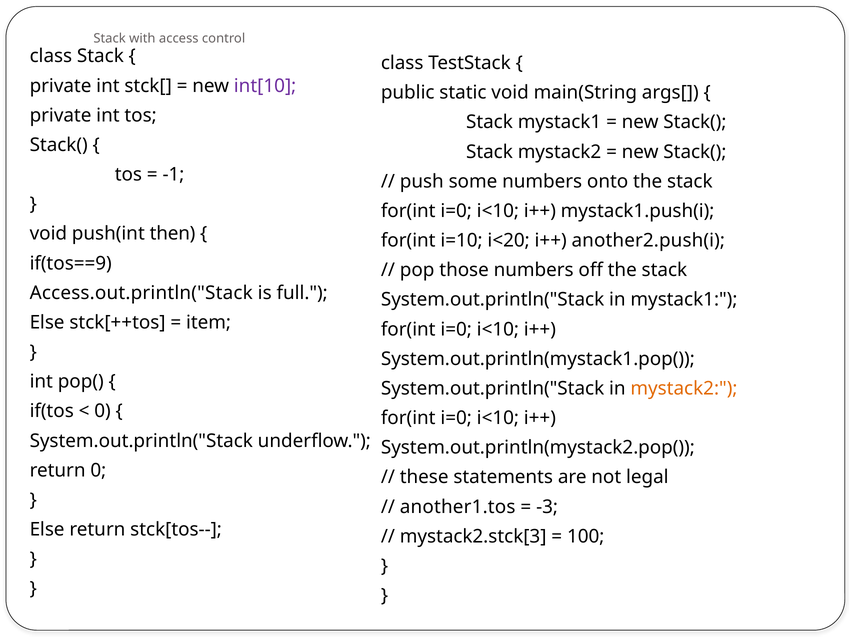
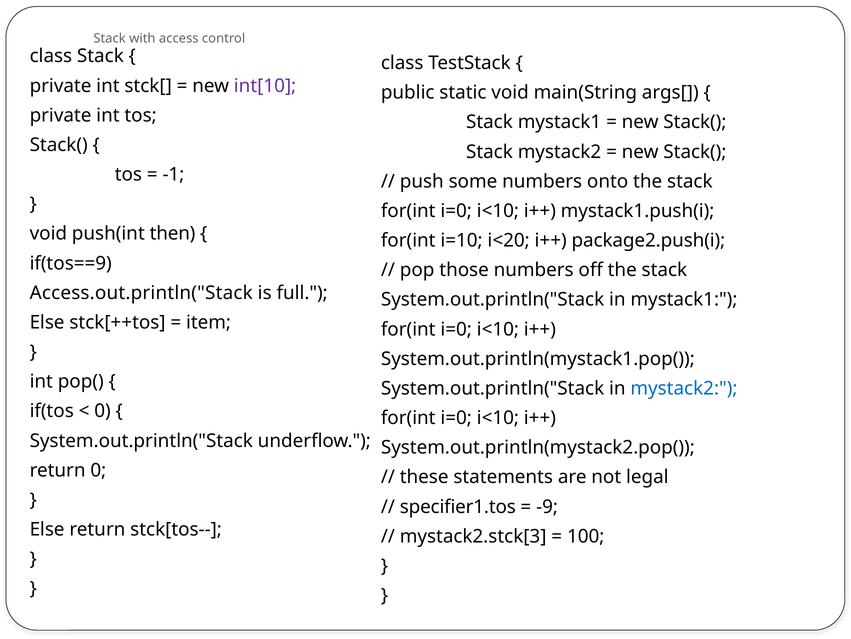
another2.push(i: another2.push(i -> package2.push(i
mystack2 at (684, 388) colour: orange -> blue
another1.tos: another1.tos -> specifier1.tos
-3: -3 -> -9
